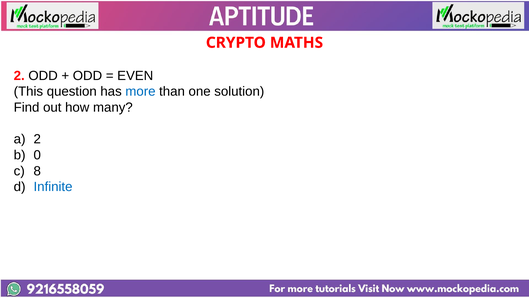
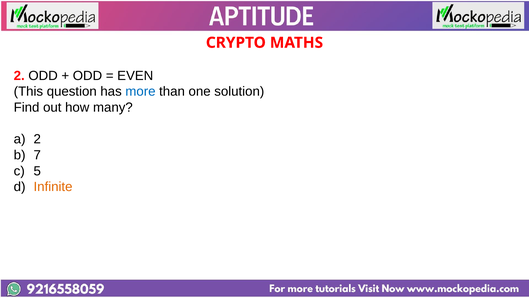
0: 0 -> 7
8: 8 -> 5
Infinite colour: blue -> orange
